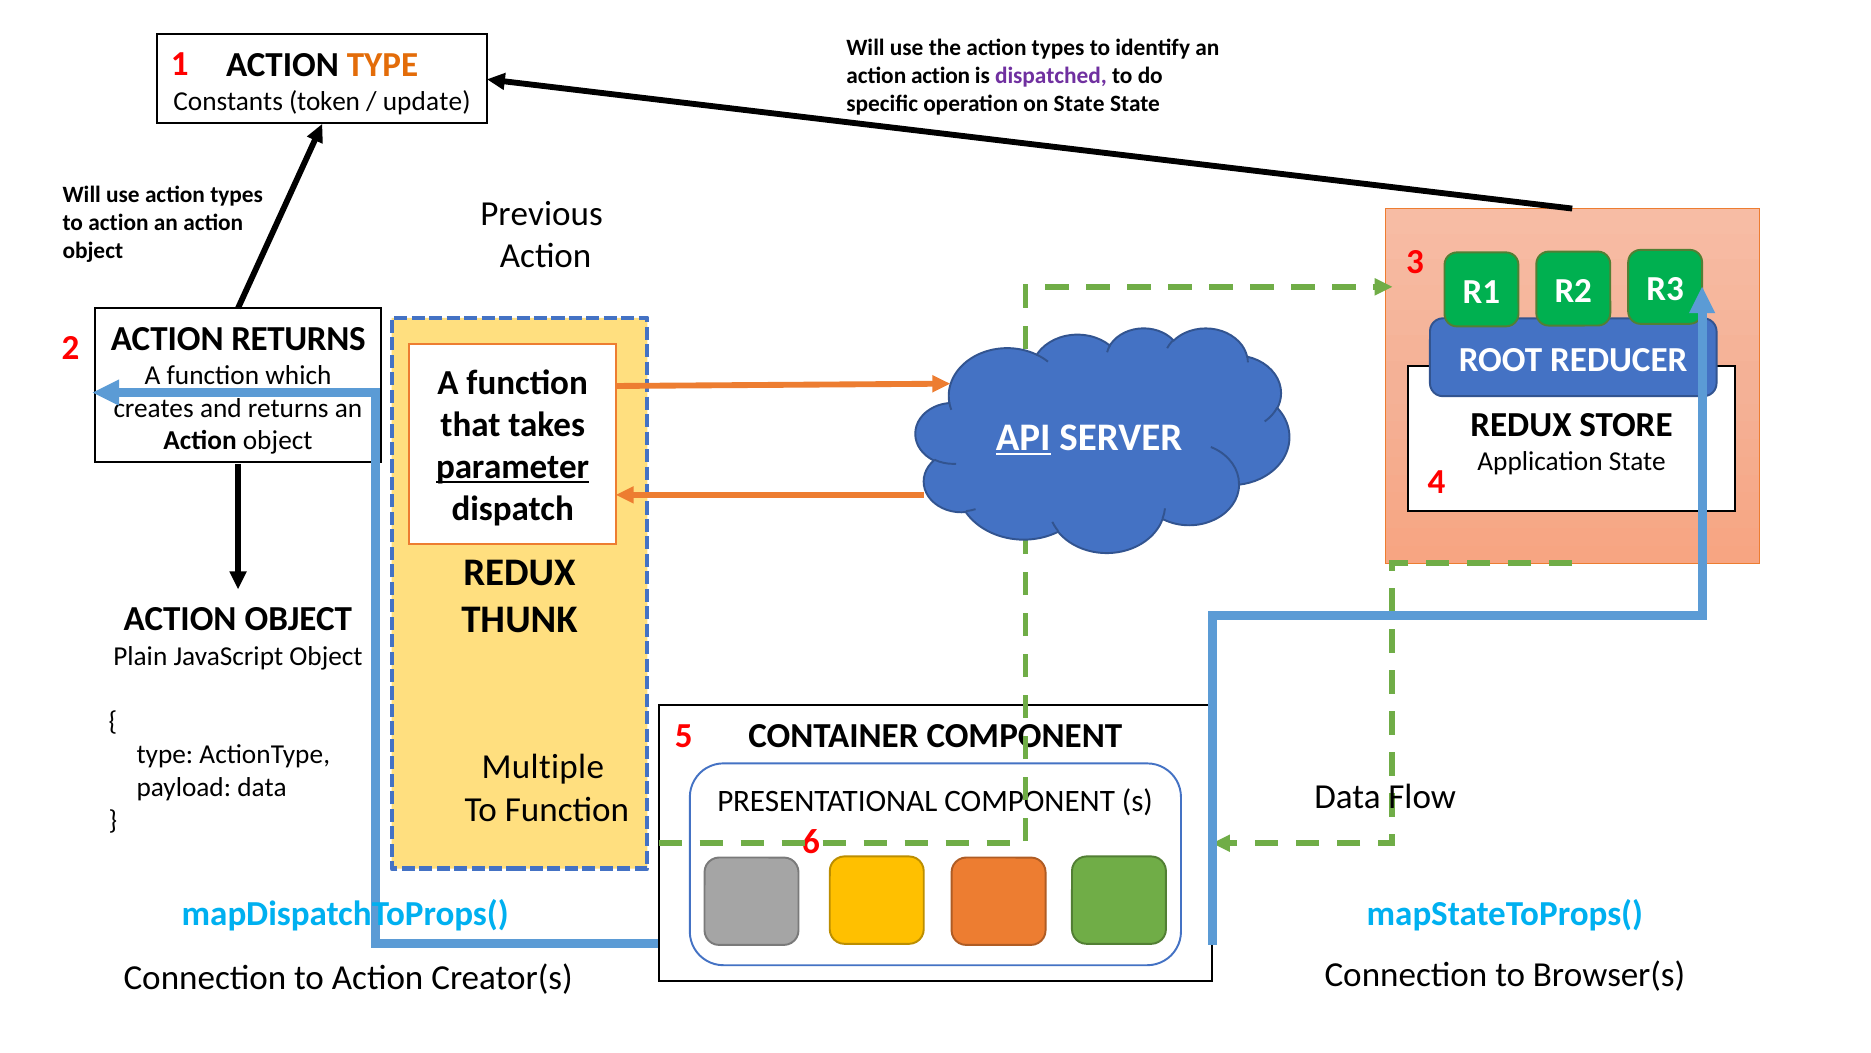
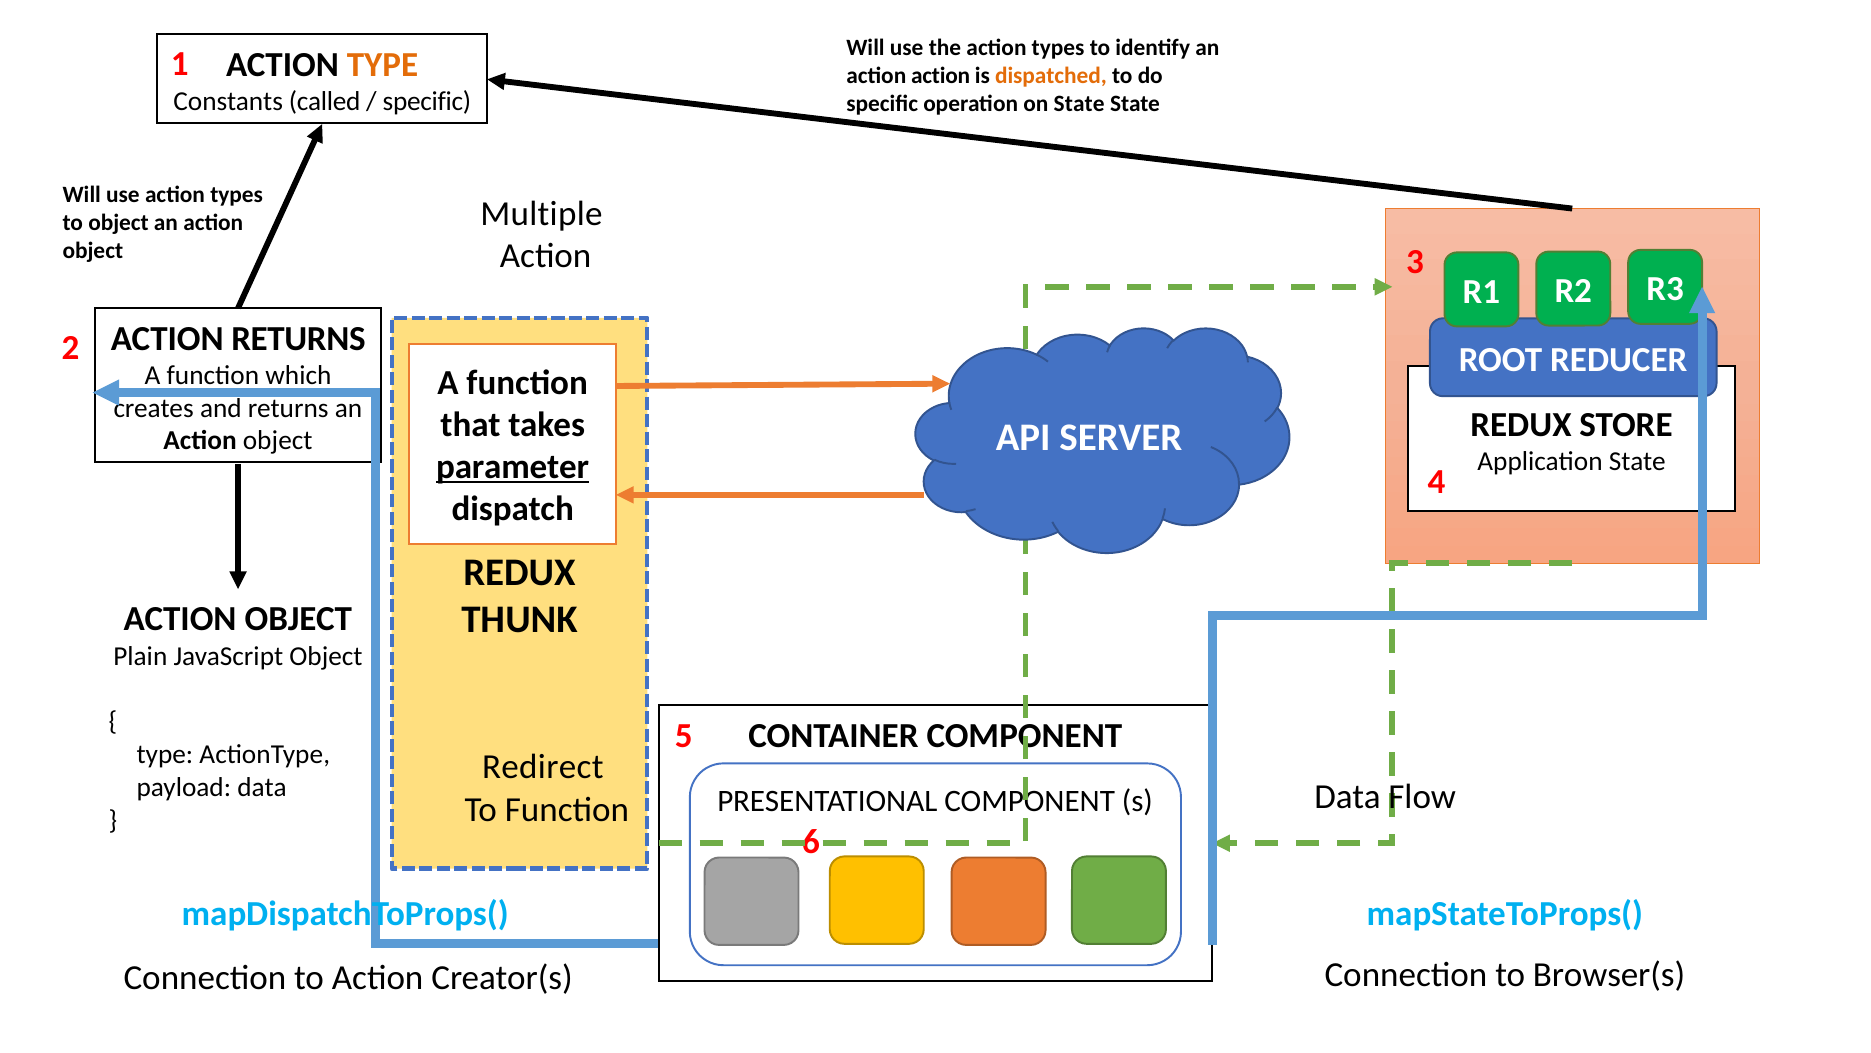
dispatched colour: purple -> orange
token: token -> called
update at (427, 102): update -> specific
Previous: Previous -> Multiple
action at (118, 223): action -> object
API underline: present -> none
Multiple: Multiple -> Redirect
